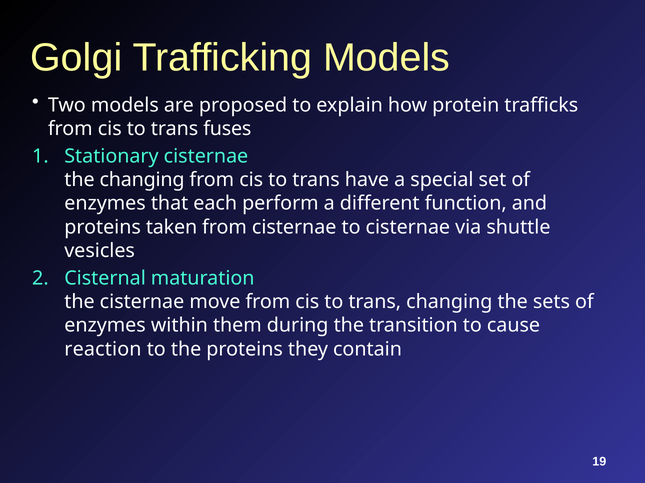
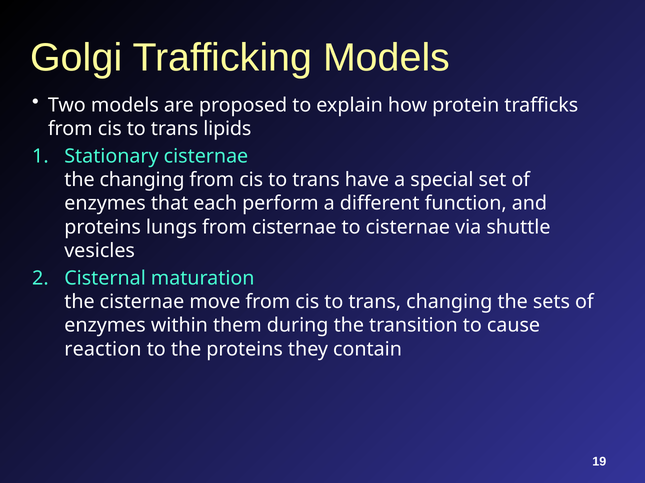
fuses: fuses -> lipids
taken: taken -> lungs
